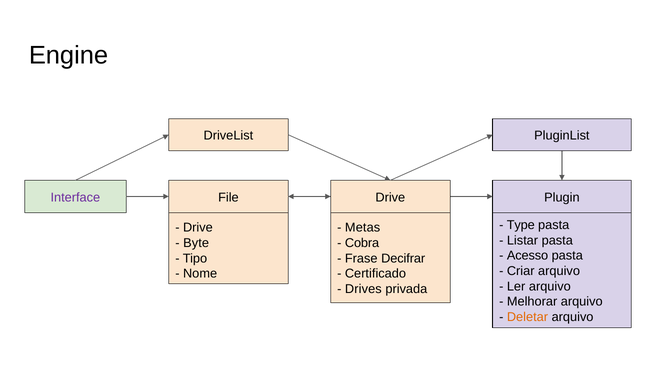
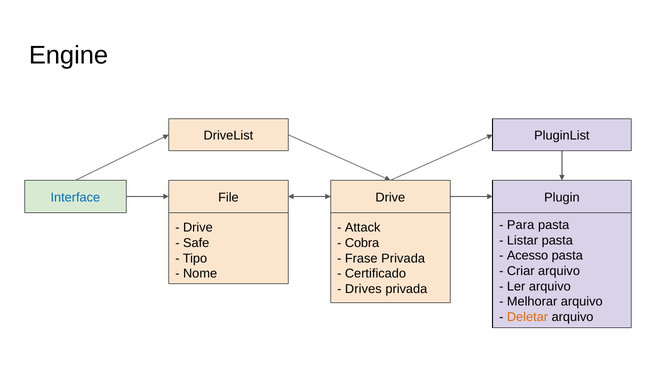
Interface colour: purple -> blue
Type: Type -> Para
Metas: Metas -> Attack
Byte: Byte -> Safe
Frase Decifrar: Decifrar -> Privada
